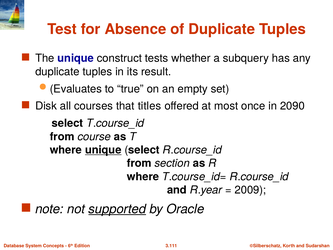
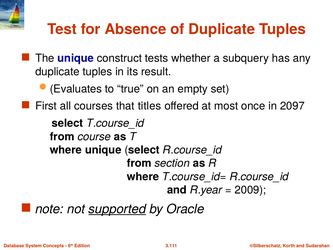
Disk: Disk -> First
2090: 2090 -> 2097
unique at (103, 150) underline: present -> none
